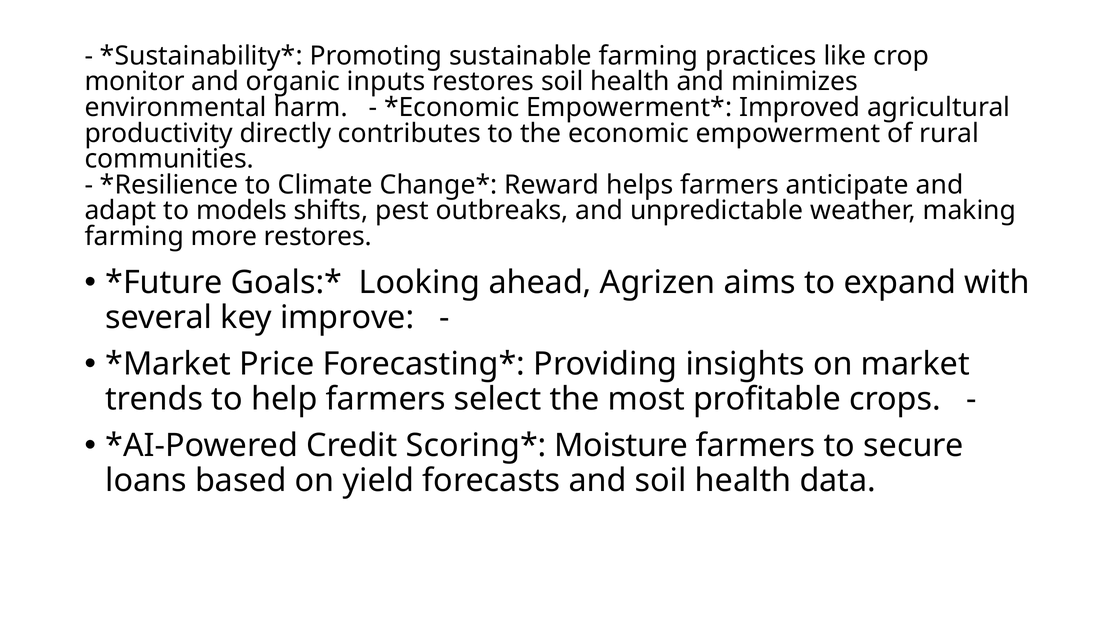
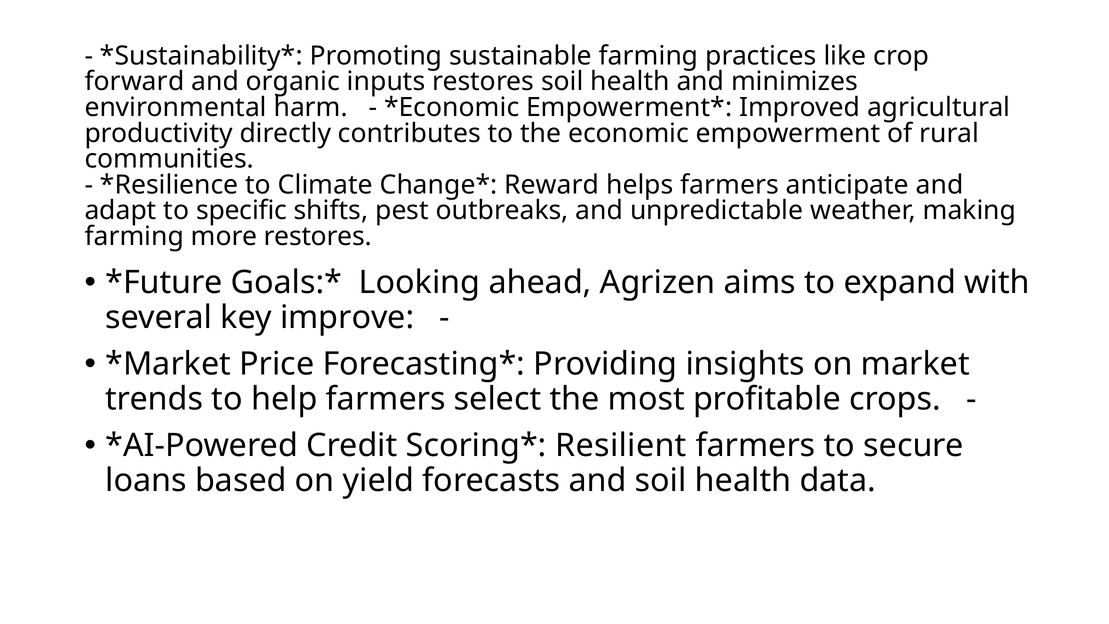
monitor: monitor -> forward
models: models -> specific
Moisture: Moisture -> Resilient
